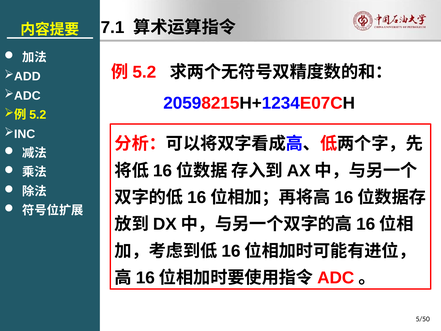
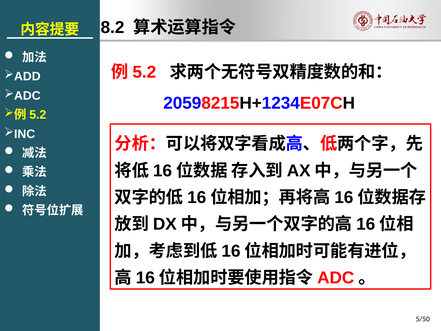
7.1: 7.1 -> 8.2
